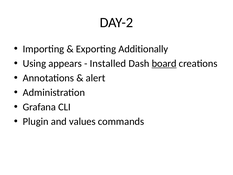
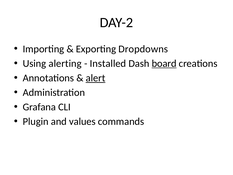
Additionally: Additionally -> Dropdowns
appears: appears -> alerting
alert underline: none -> present
